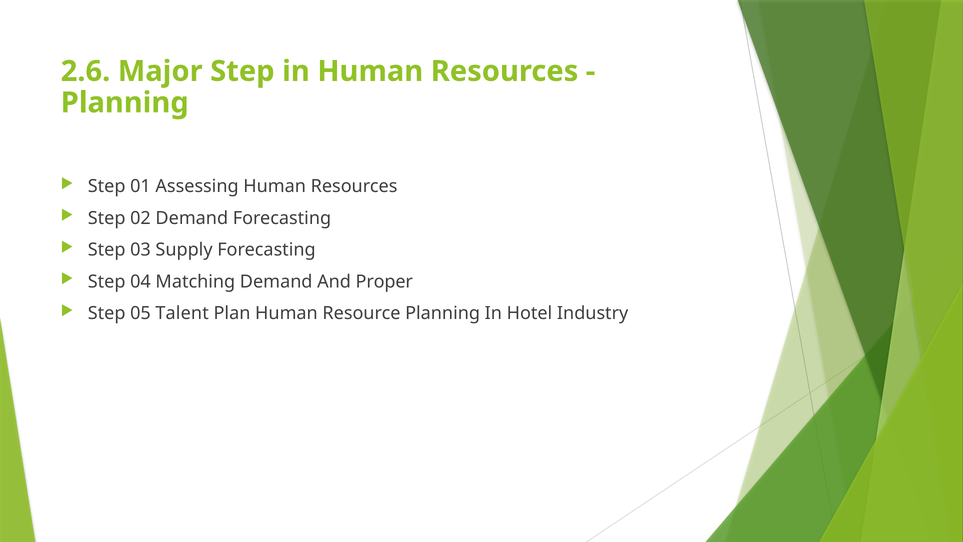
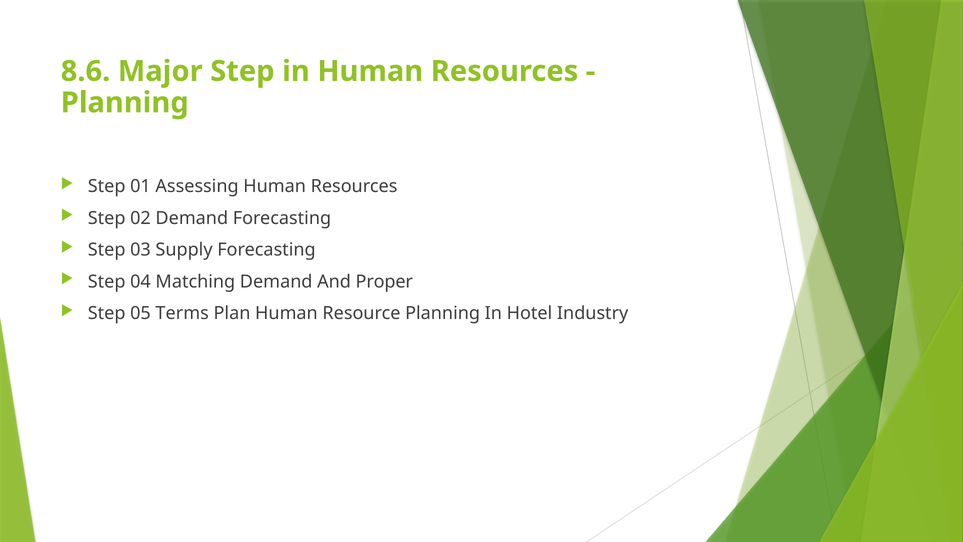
2.6: 2.6 -> 8.6
Talent: Talent -> Terms
